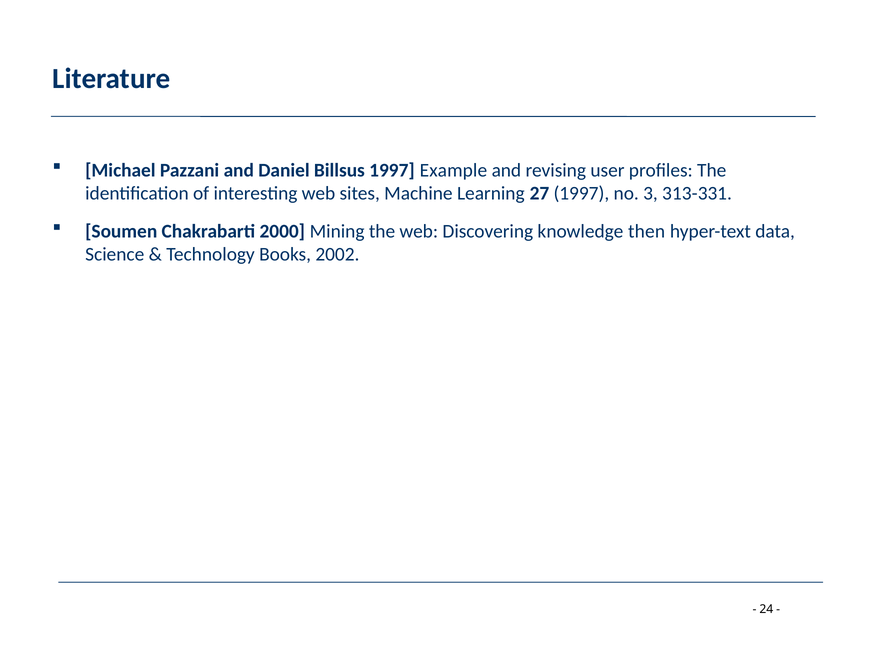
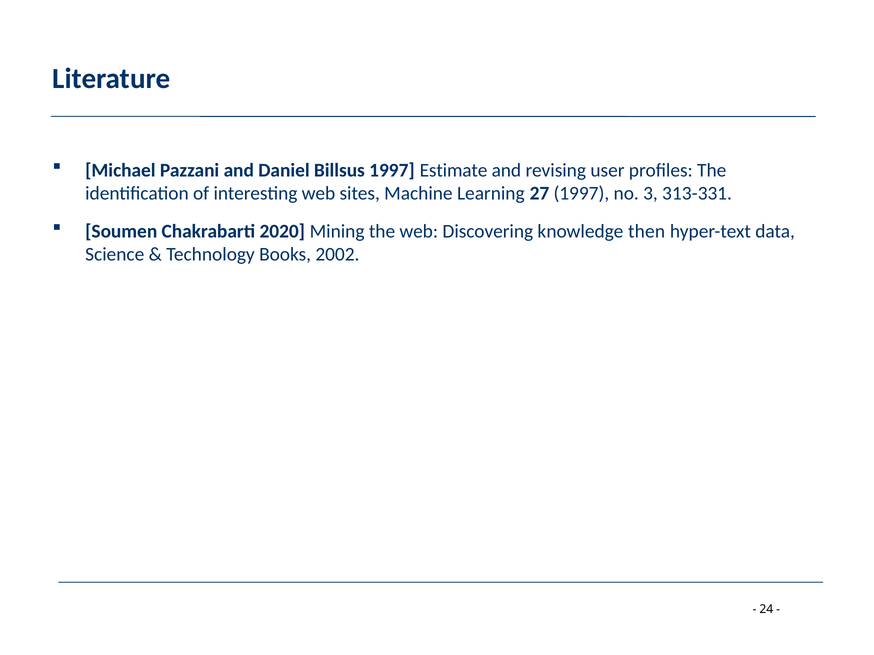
Example: Example -> Estimate
2000: 2000 -> 2020
